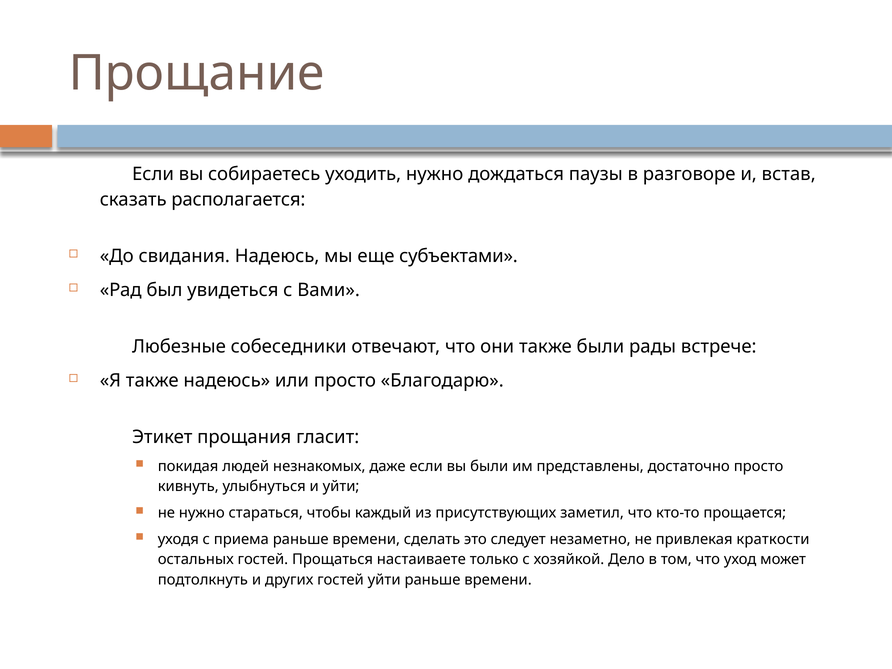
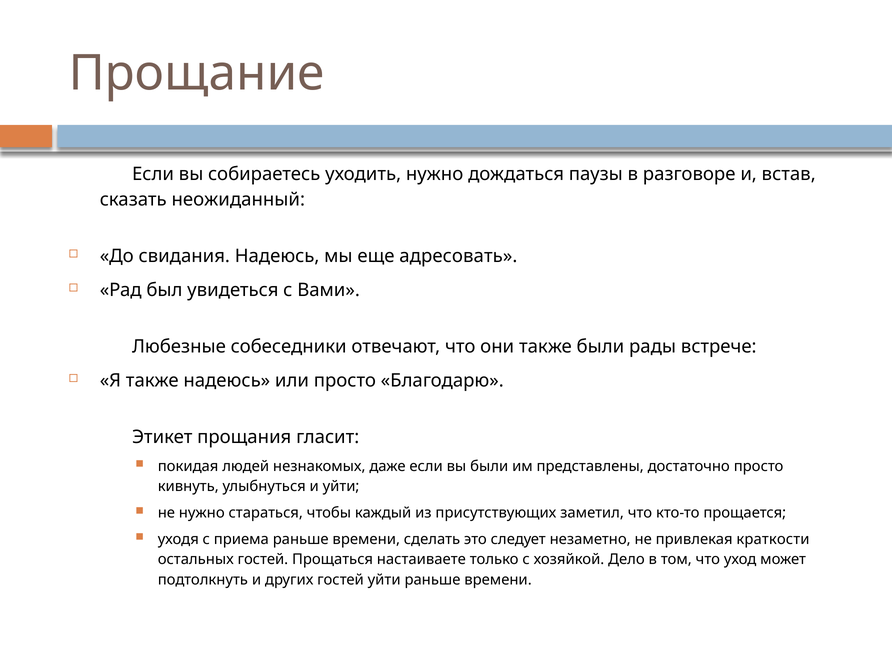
располагается: располагается -> неожиданный
субъектами: субъектами -> адресовать
